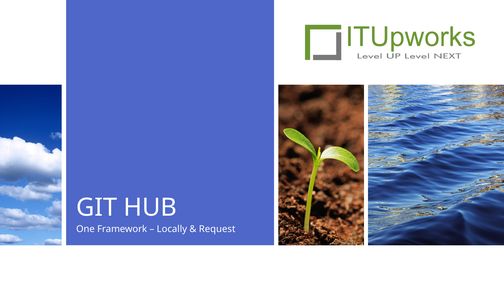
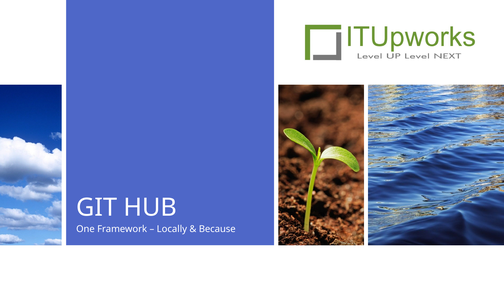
Request: Request -> Because
